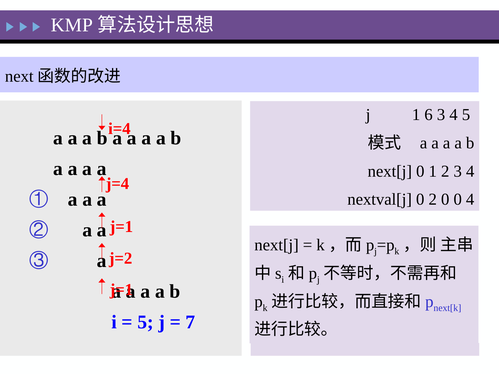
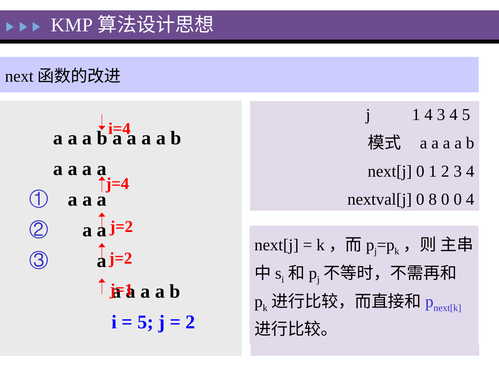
1 6: 6 -> 4
0 2: 2 -> 8
j=1 at (121, 227): j=1 -> j=2
7 at (190, 322): 7 -> 2
